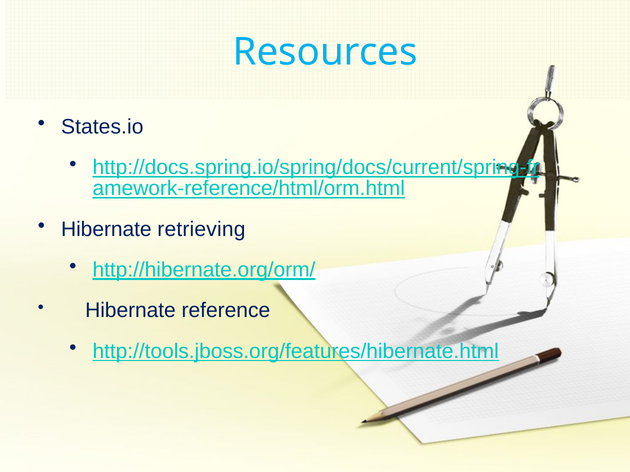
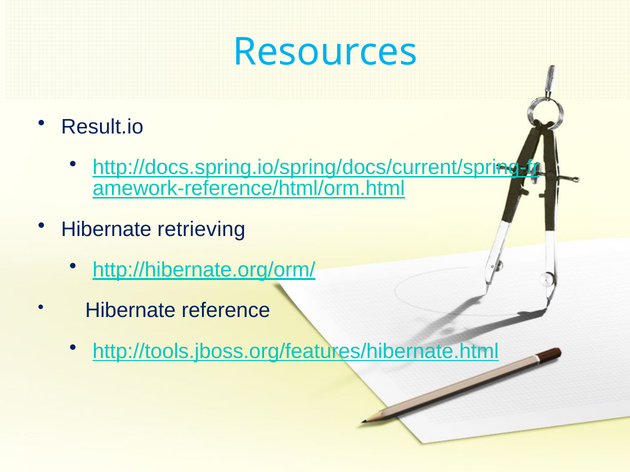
States.io: States.io -> Result.io
